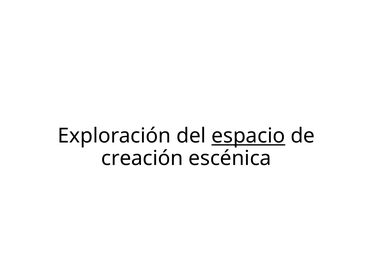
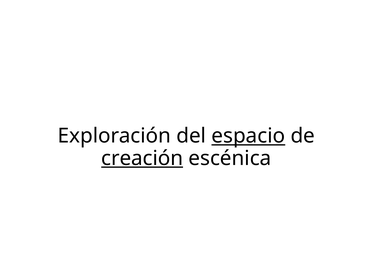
creación underline: none -> present
